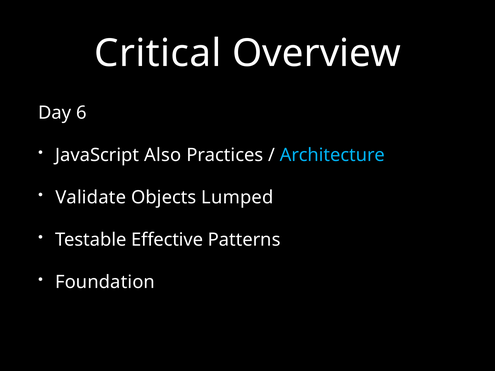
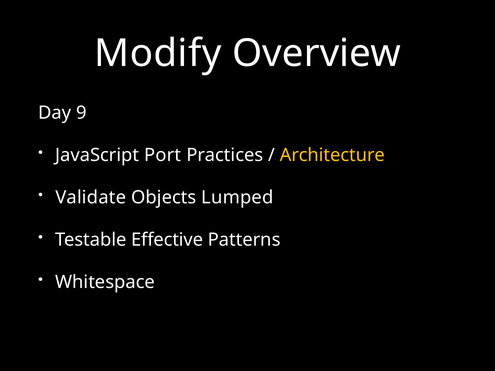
Critical: Critical -> Modify
6: 6 -> 9
Also: Also -> Port
Architecture colour: light blue -> yellow
Foundation: Foundation -> Whitespace
